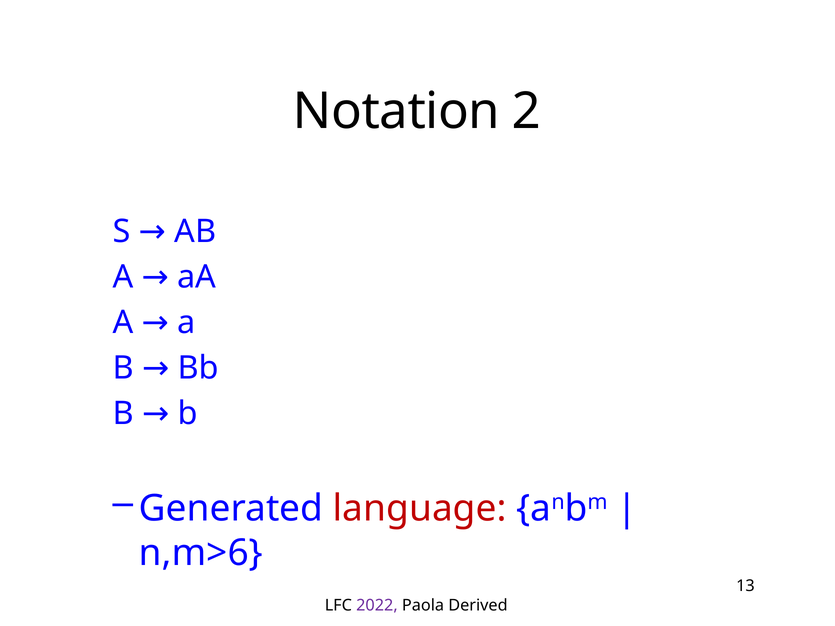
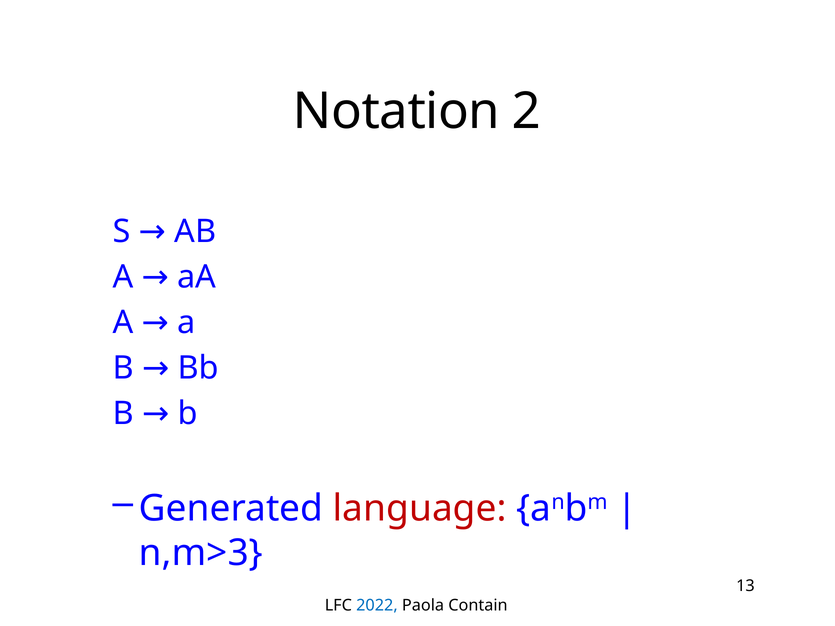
n,m>6: n,m>6 -> n,m>3
2022 colour: purple -> blue
Derived: Derived -> Contain
